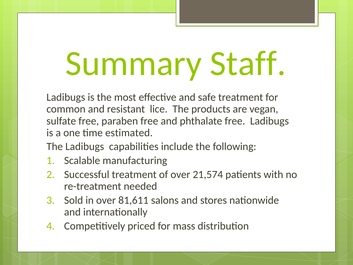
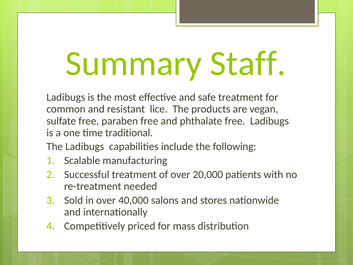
estimated: estimated -> traditional
21,574: 21,574 -> 20,000
81,611: 81,611 -> 40,000
